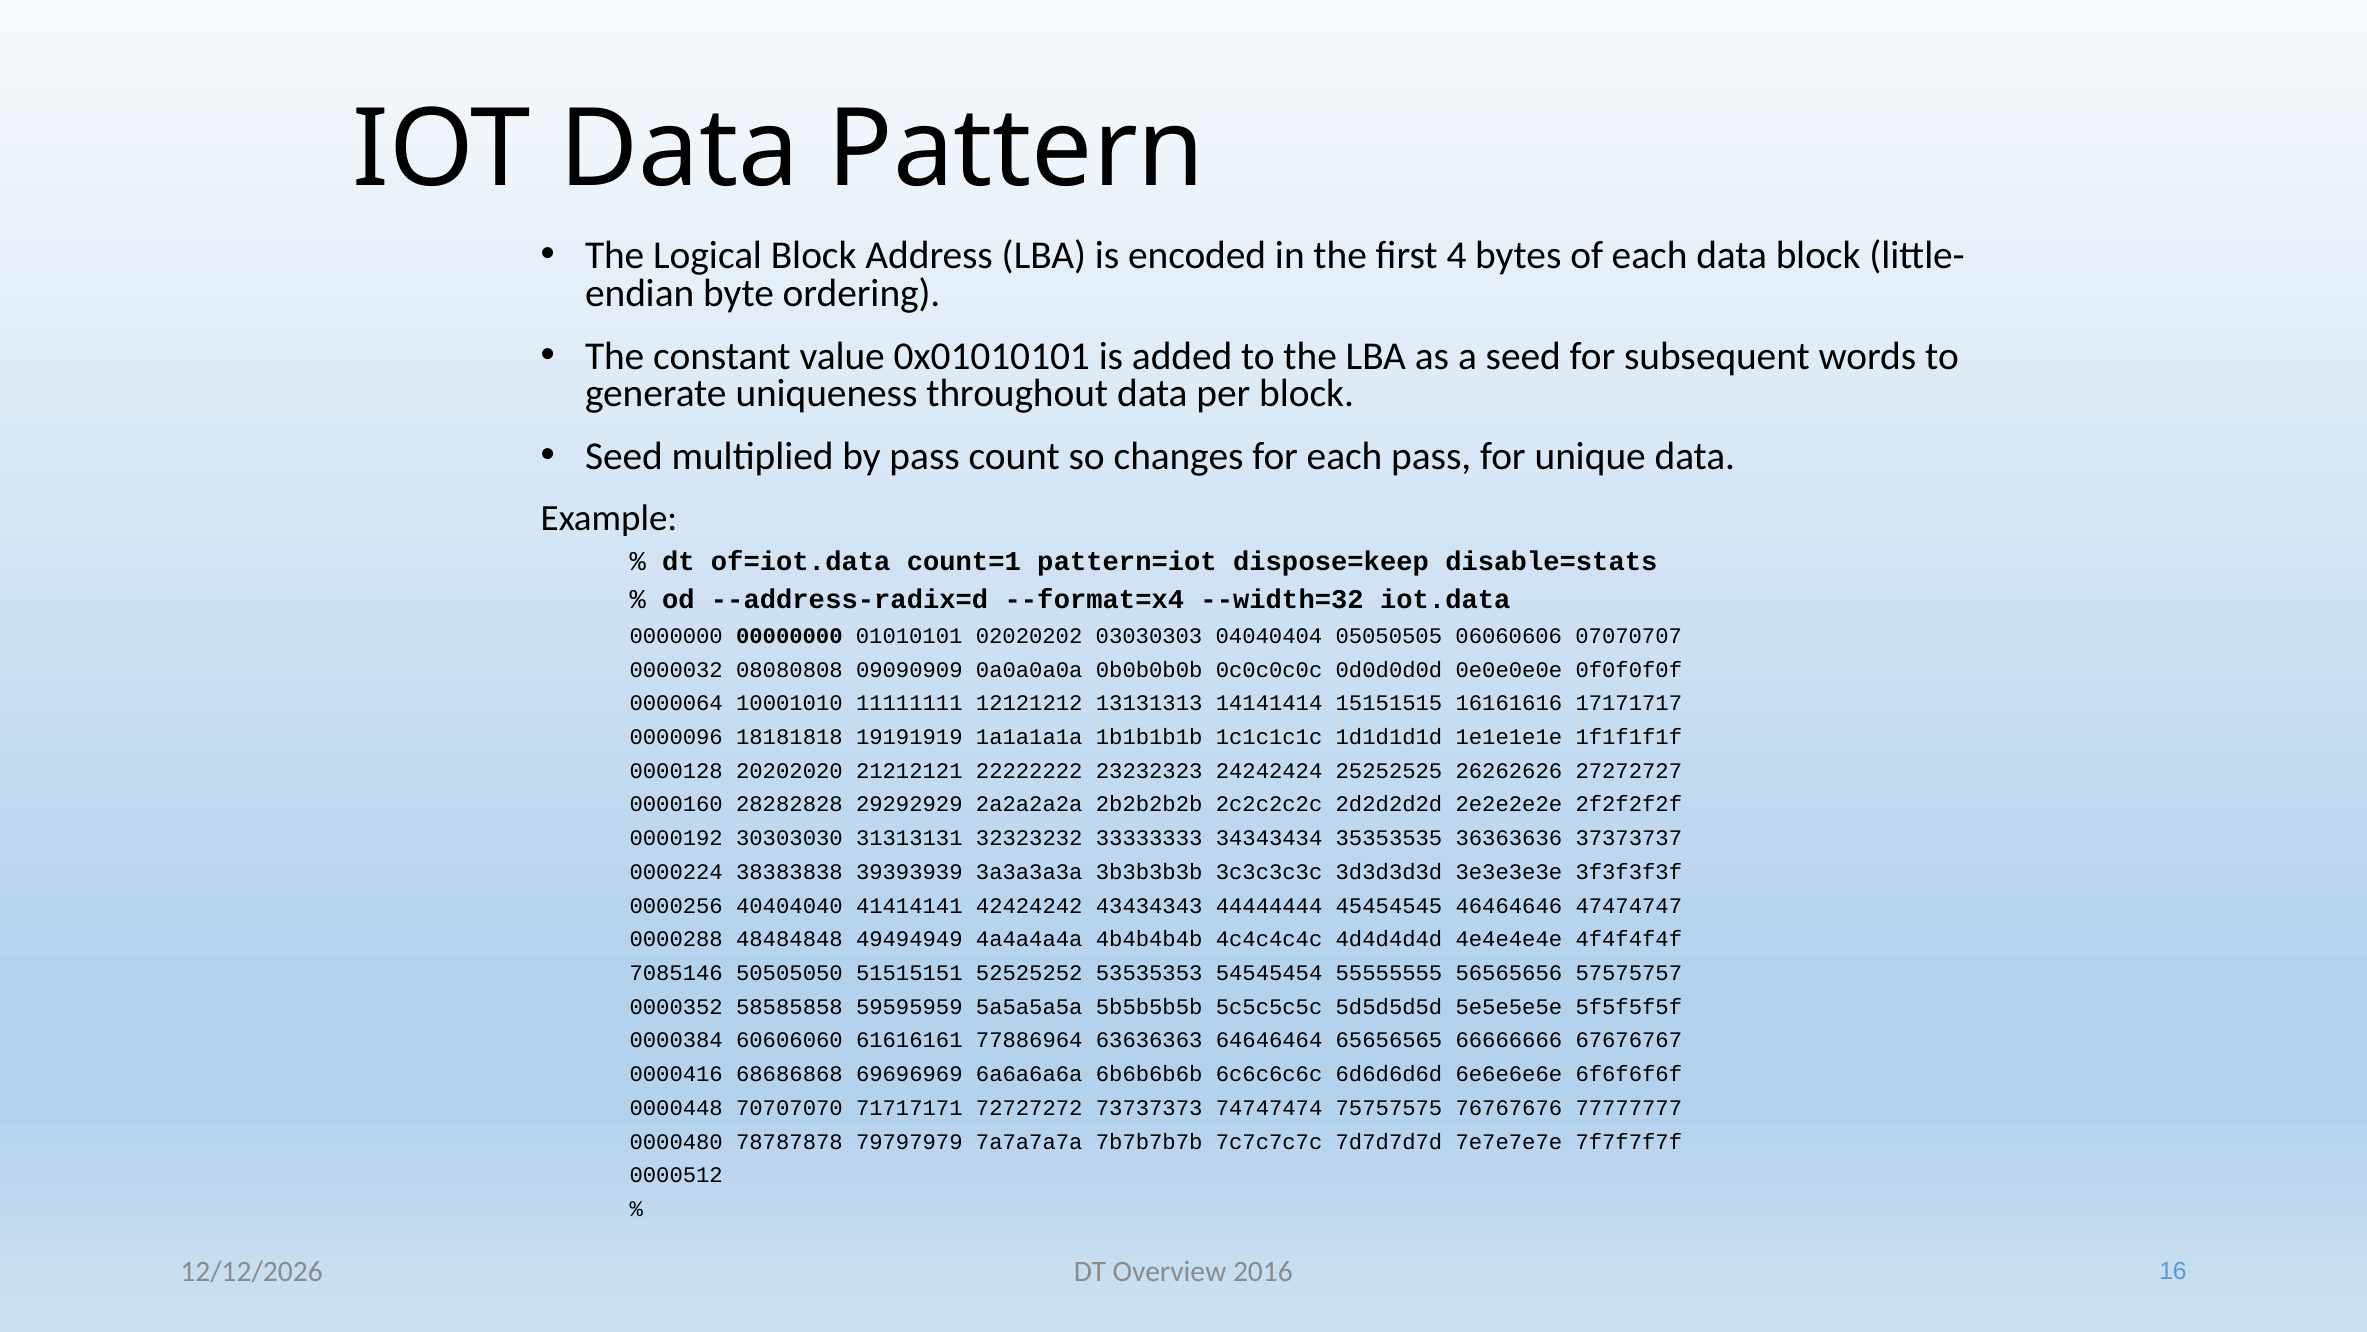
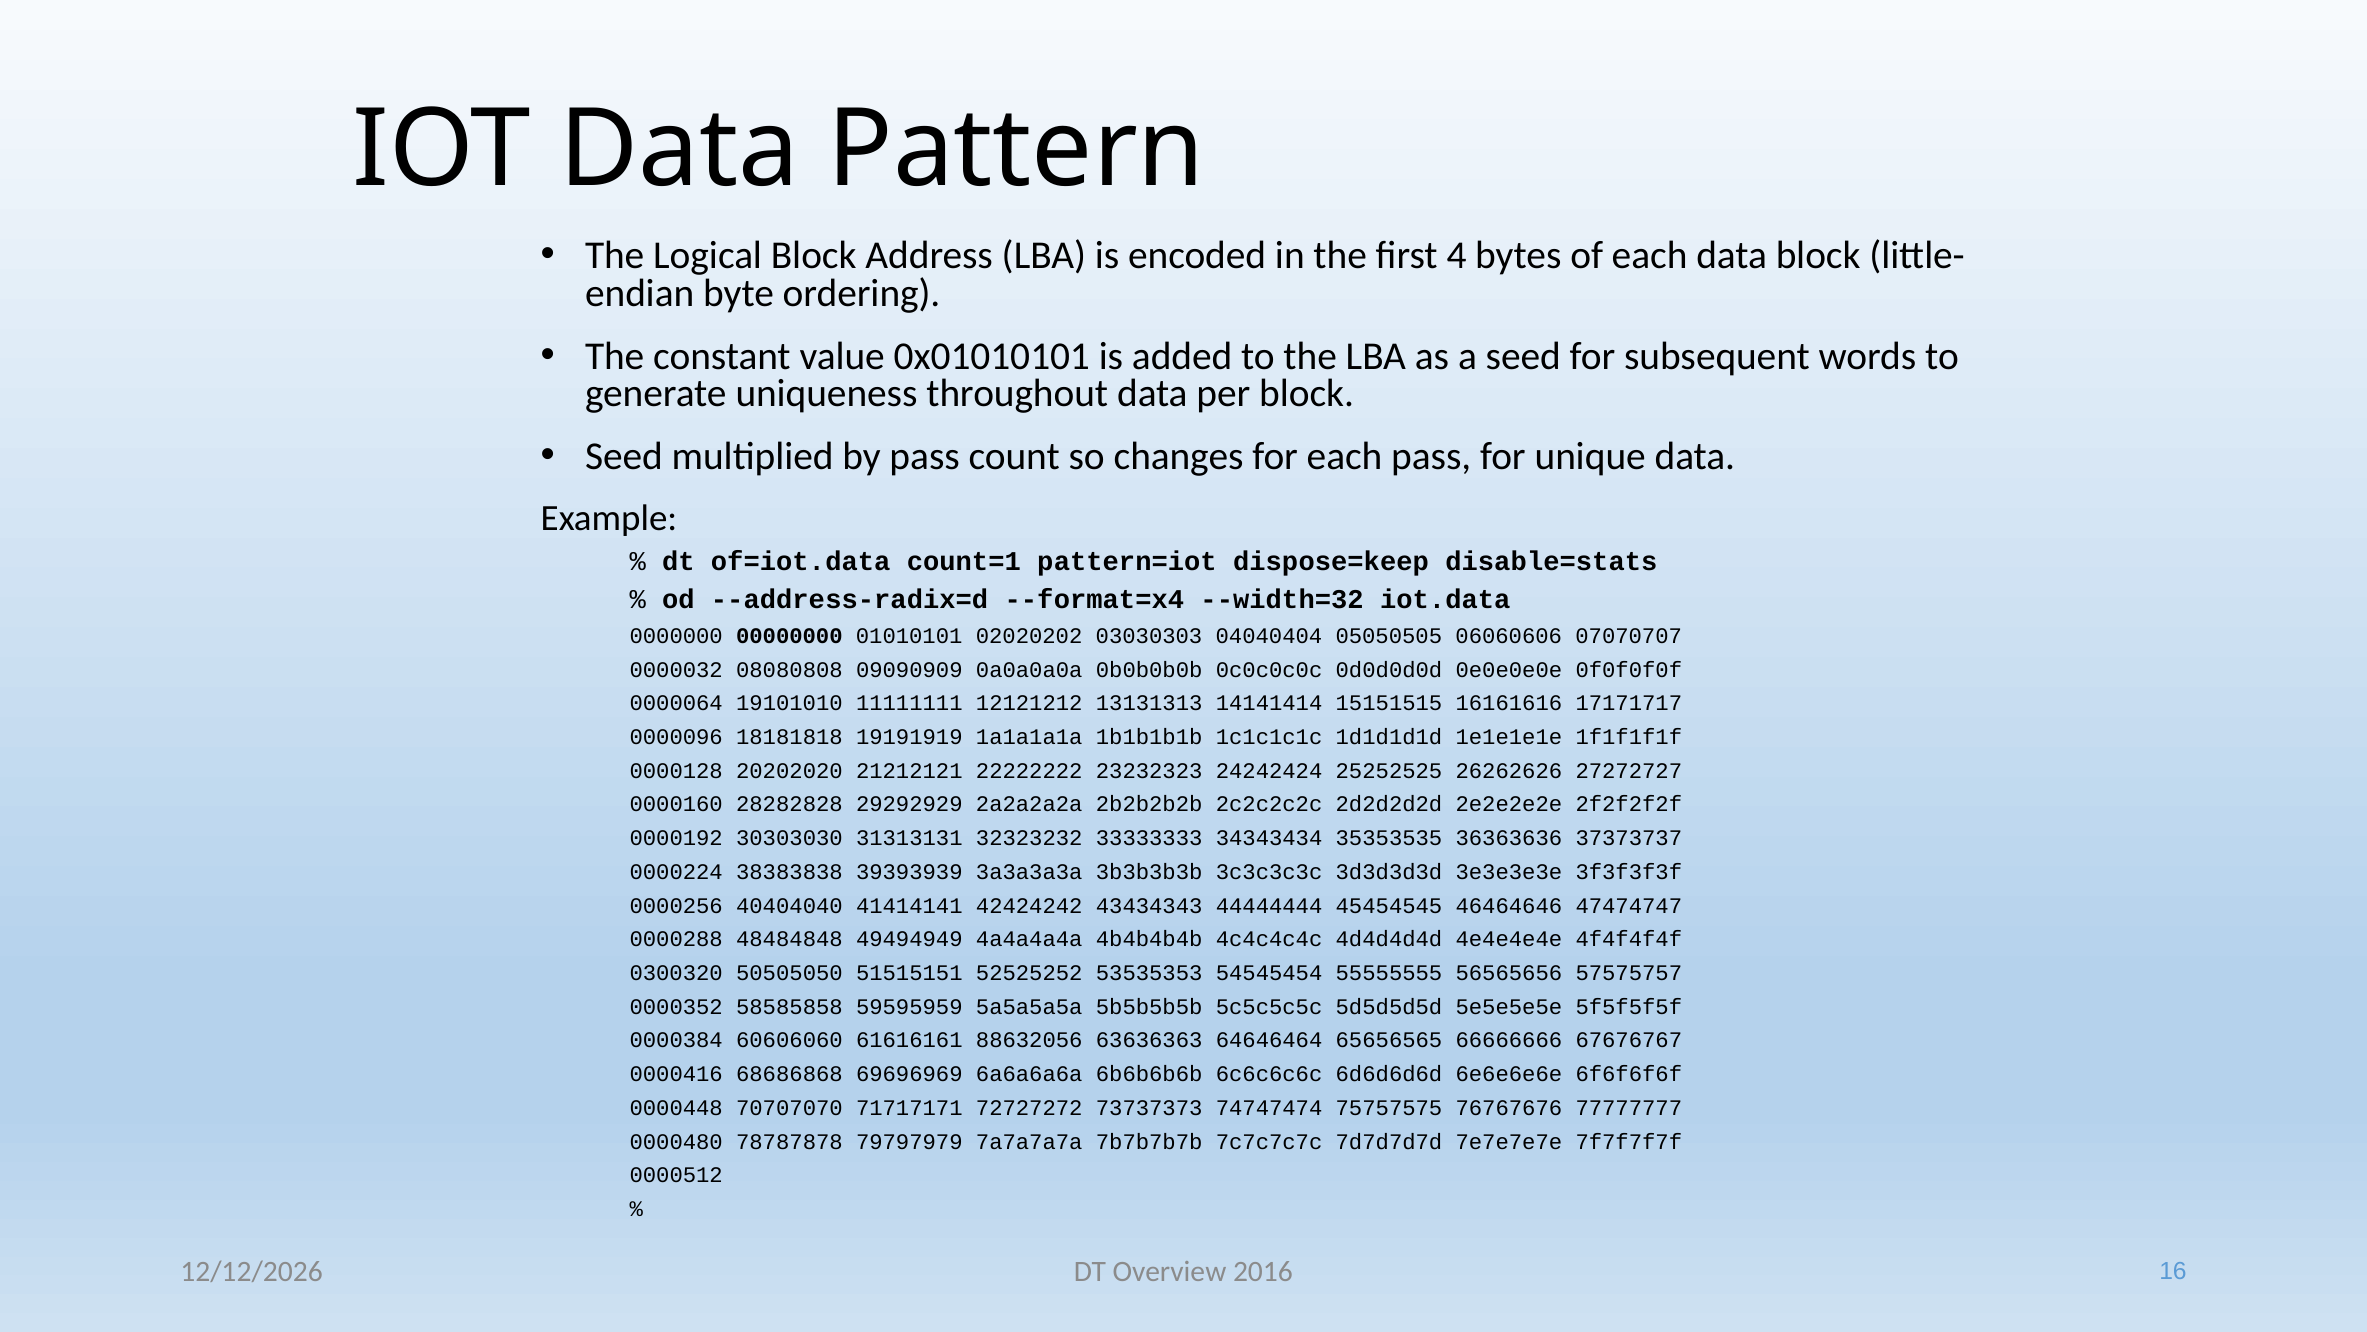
10001010: 10001010 -> 19101010
7085146: 7085146 -> 0300320
77886964: 77886964 -> 88632056
